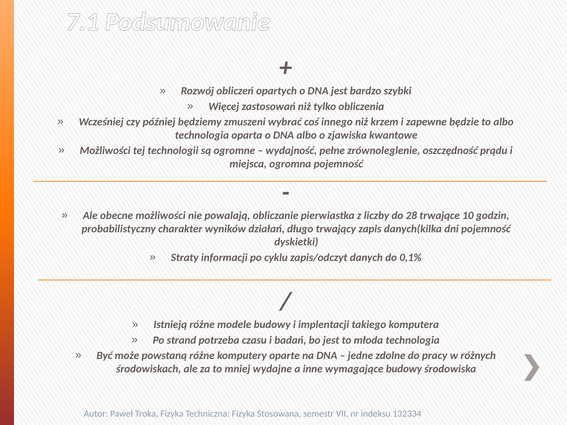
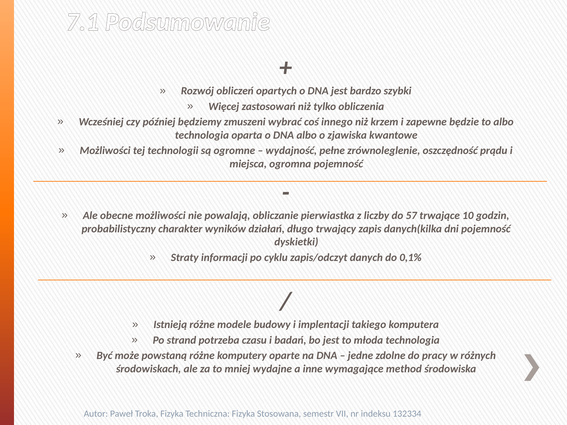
28: 28 -> 57
wymagające budowy: budowy -> method
